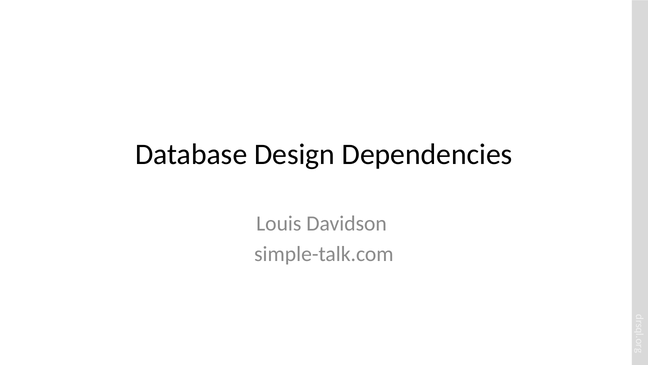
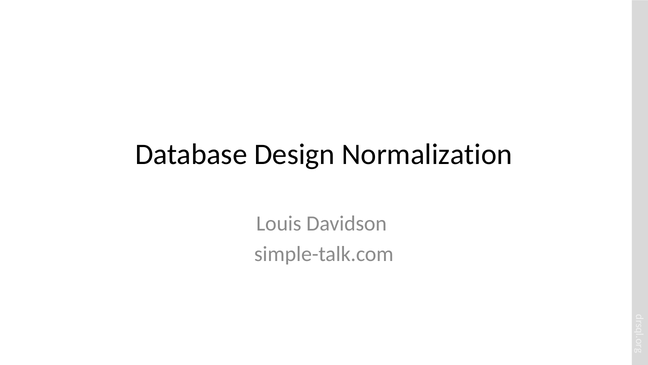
Dependencies: Dependencies -> Normalization
